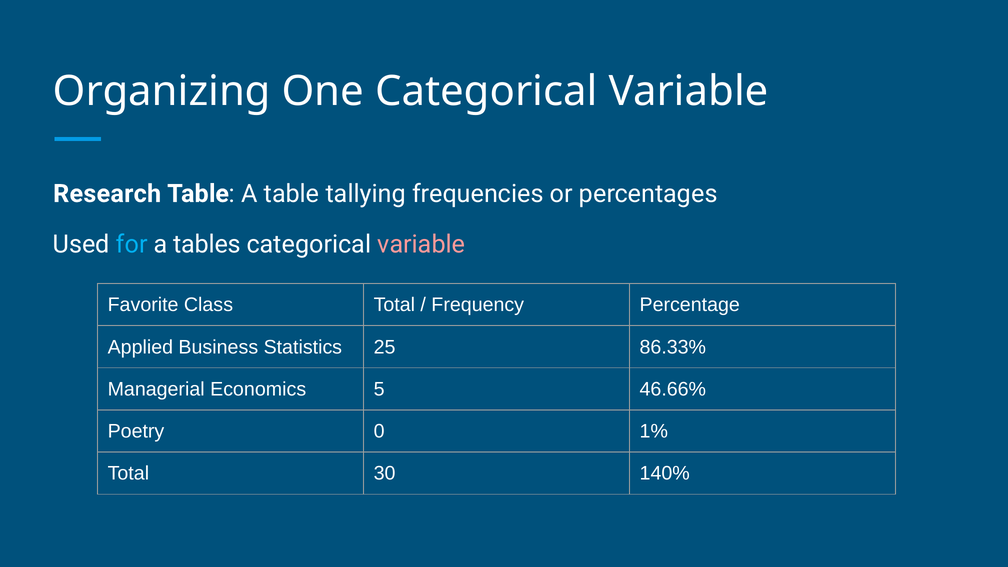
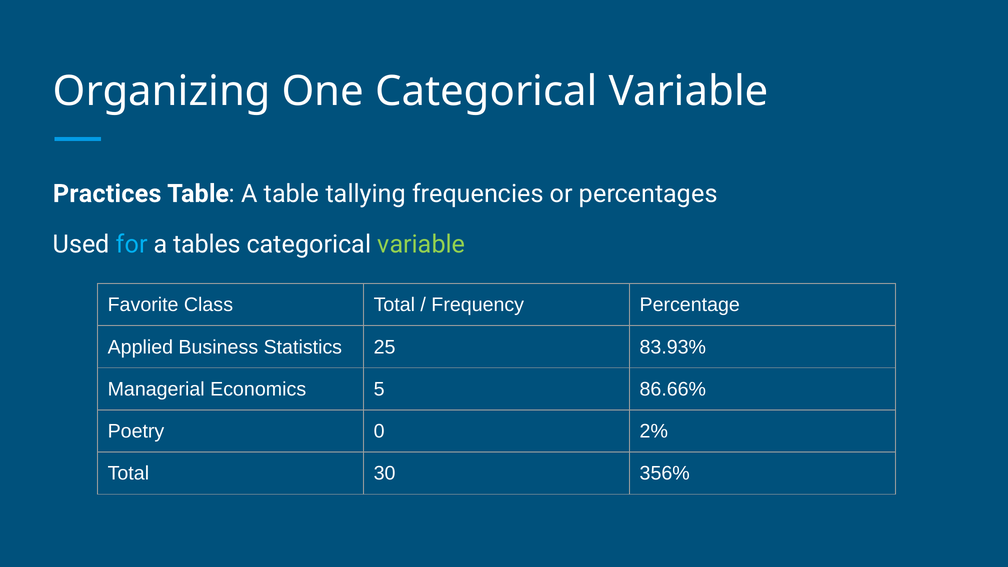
Research: Research -> Practices
variable at (421, 244) colour: pink -> light green
86.33%: 86.33% -> 83.93%
46.66%: 46.66% -> 86.66%
1%: 1% -> 2%
140%: 140% -> 356%
